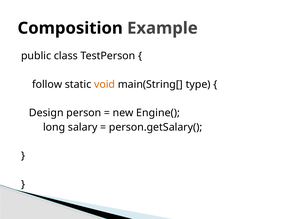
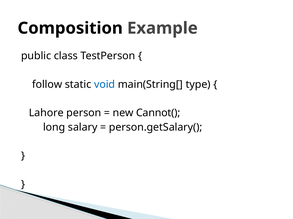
void colour: orange -> blue
Design: Design -> Lahore
Engine(: Engine( -> Cannot(
